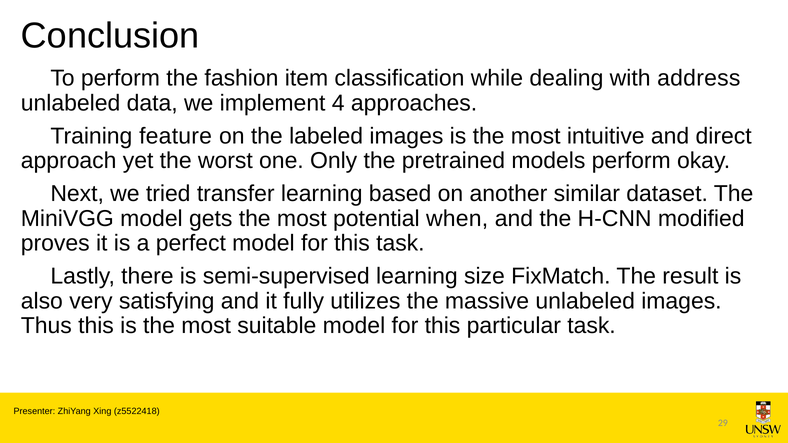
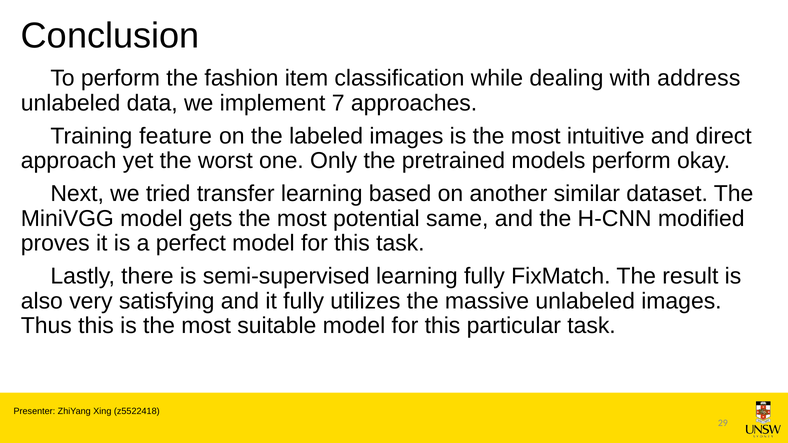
4: 4 -> 7
when: when -> same
learning size: size -> fully
